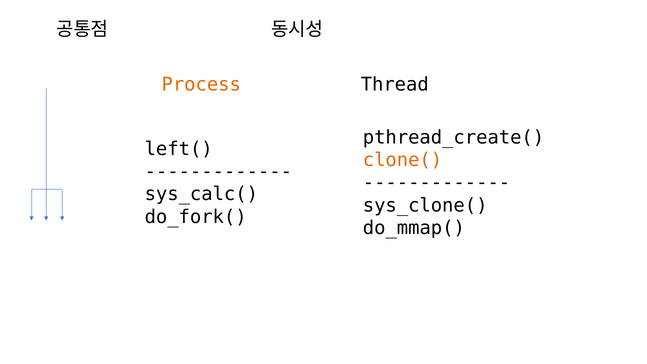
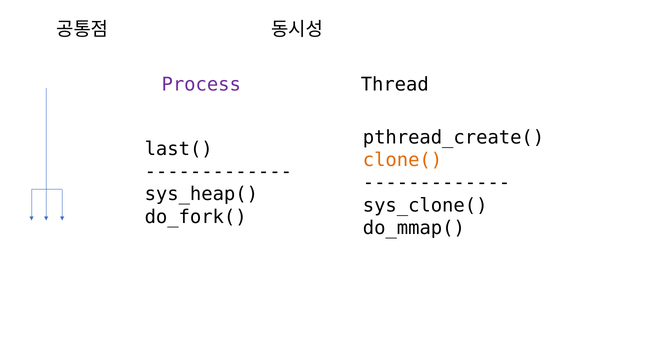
Process colour: orange -> purple
left(: left( -> last(
sys_calc(: sys_calc( -> sys_heap(
